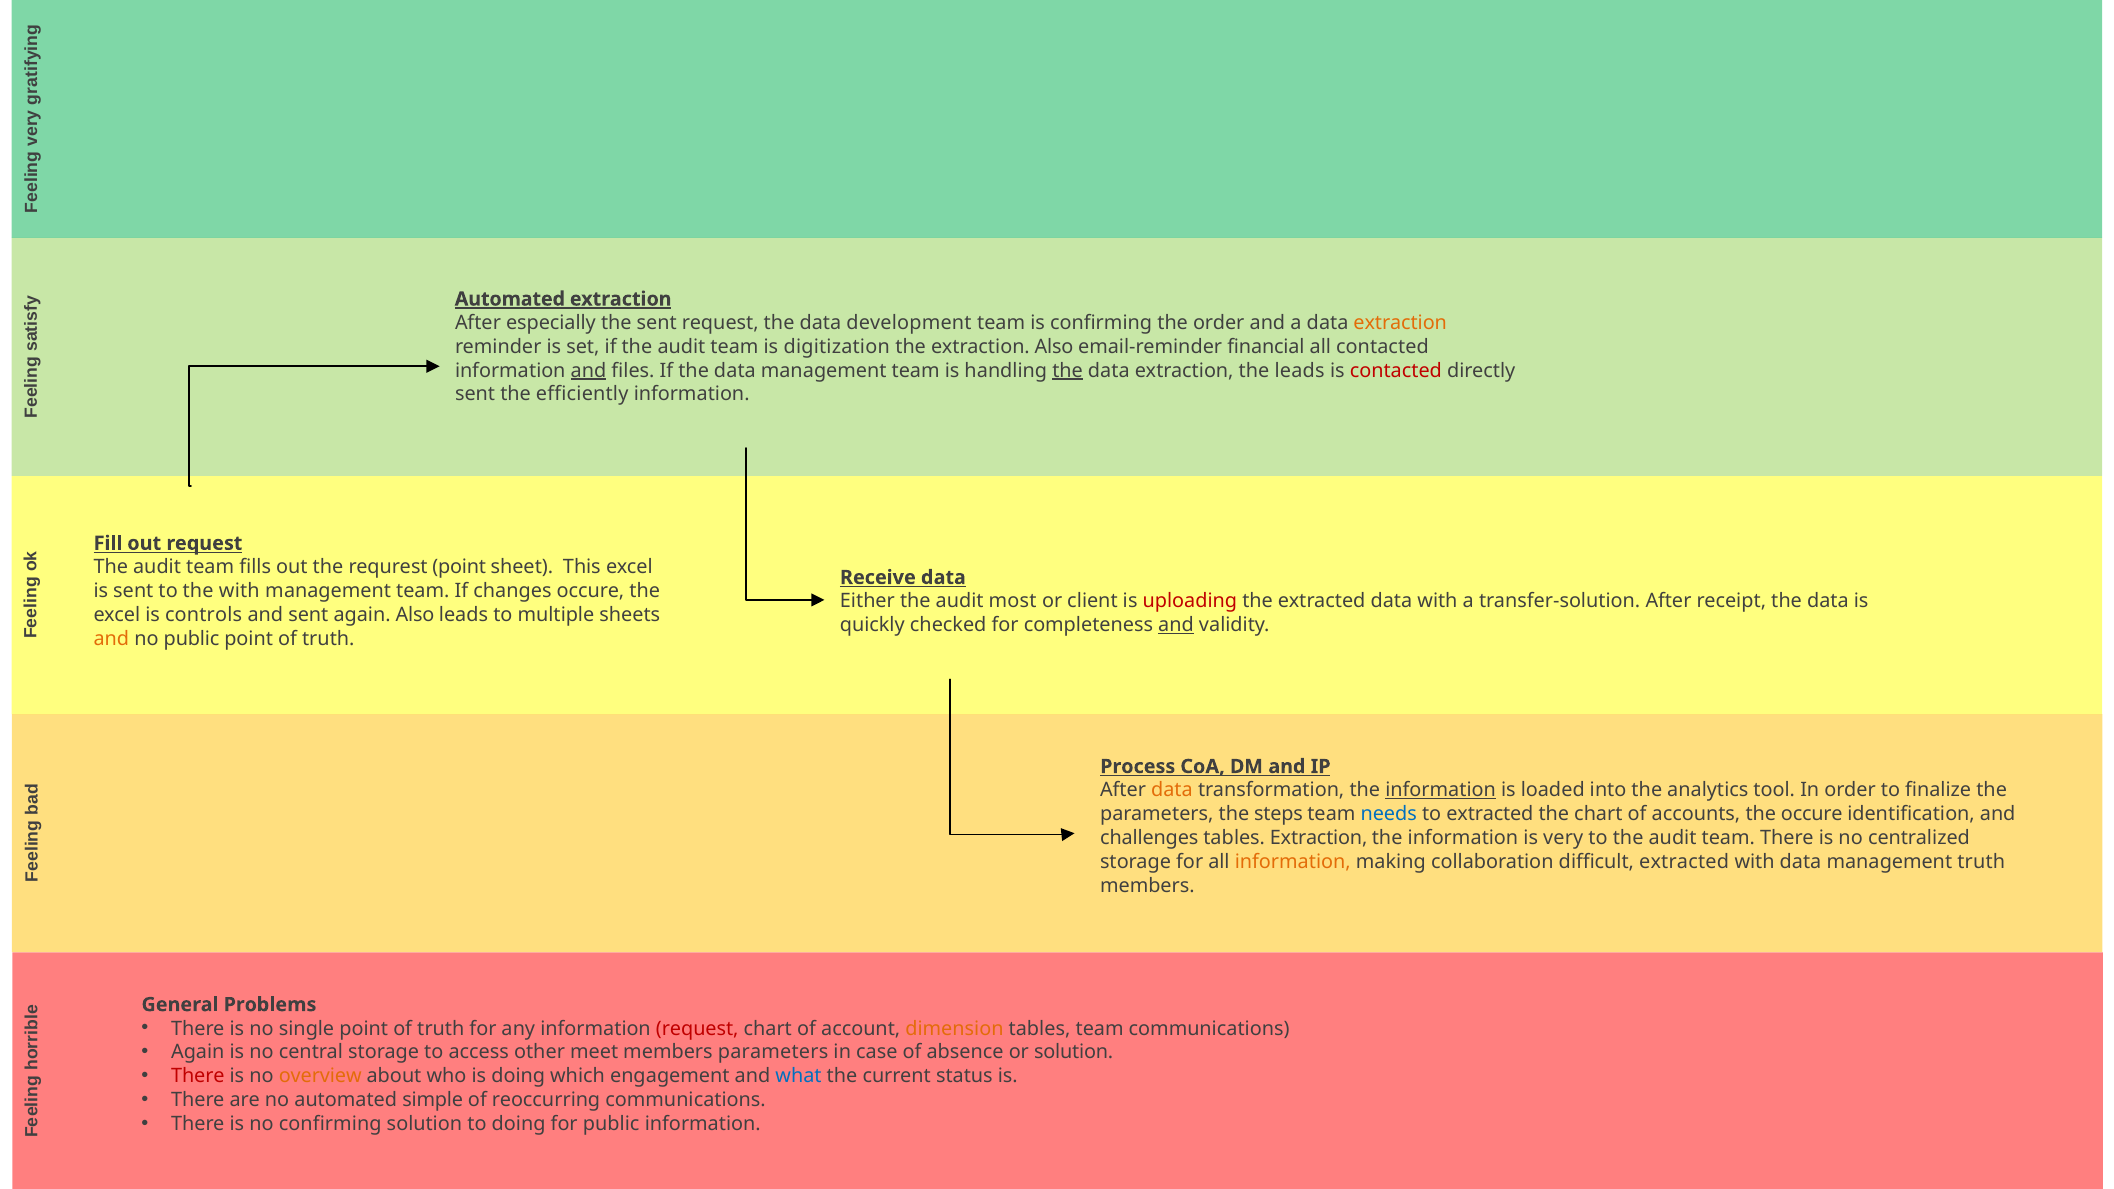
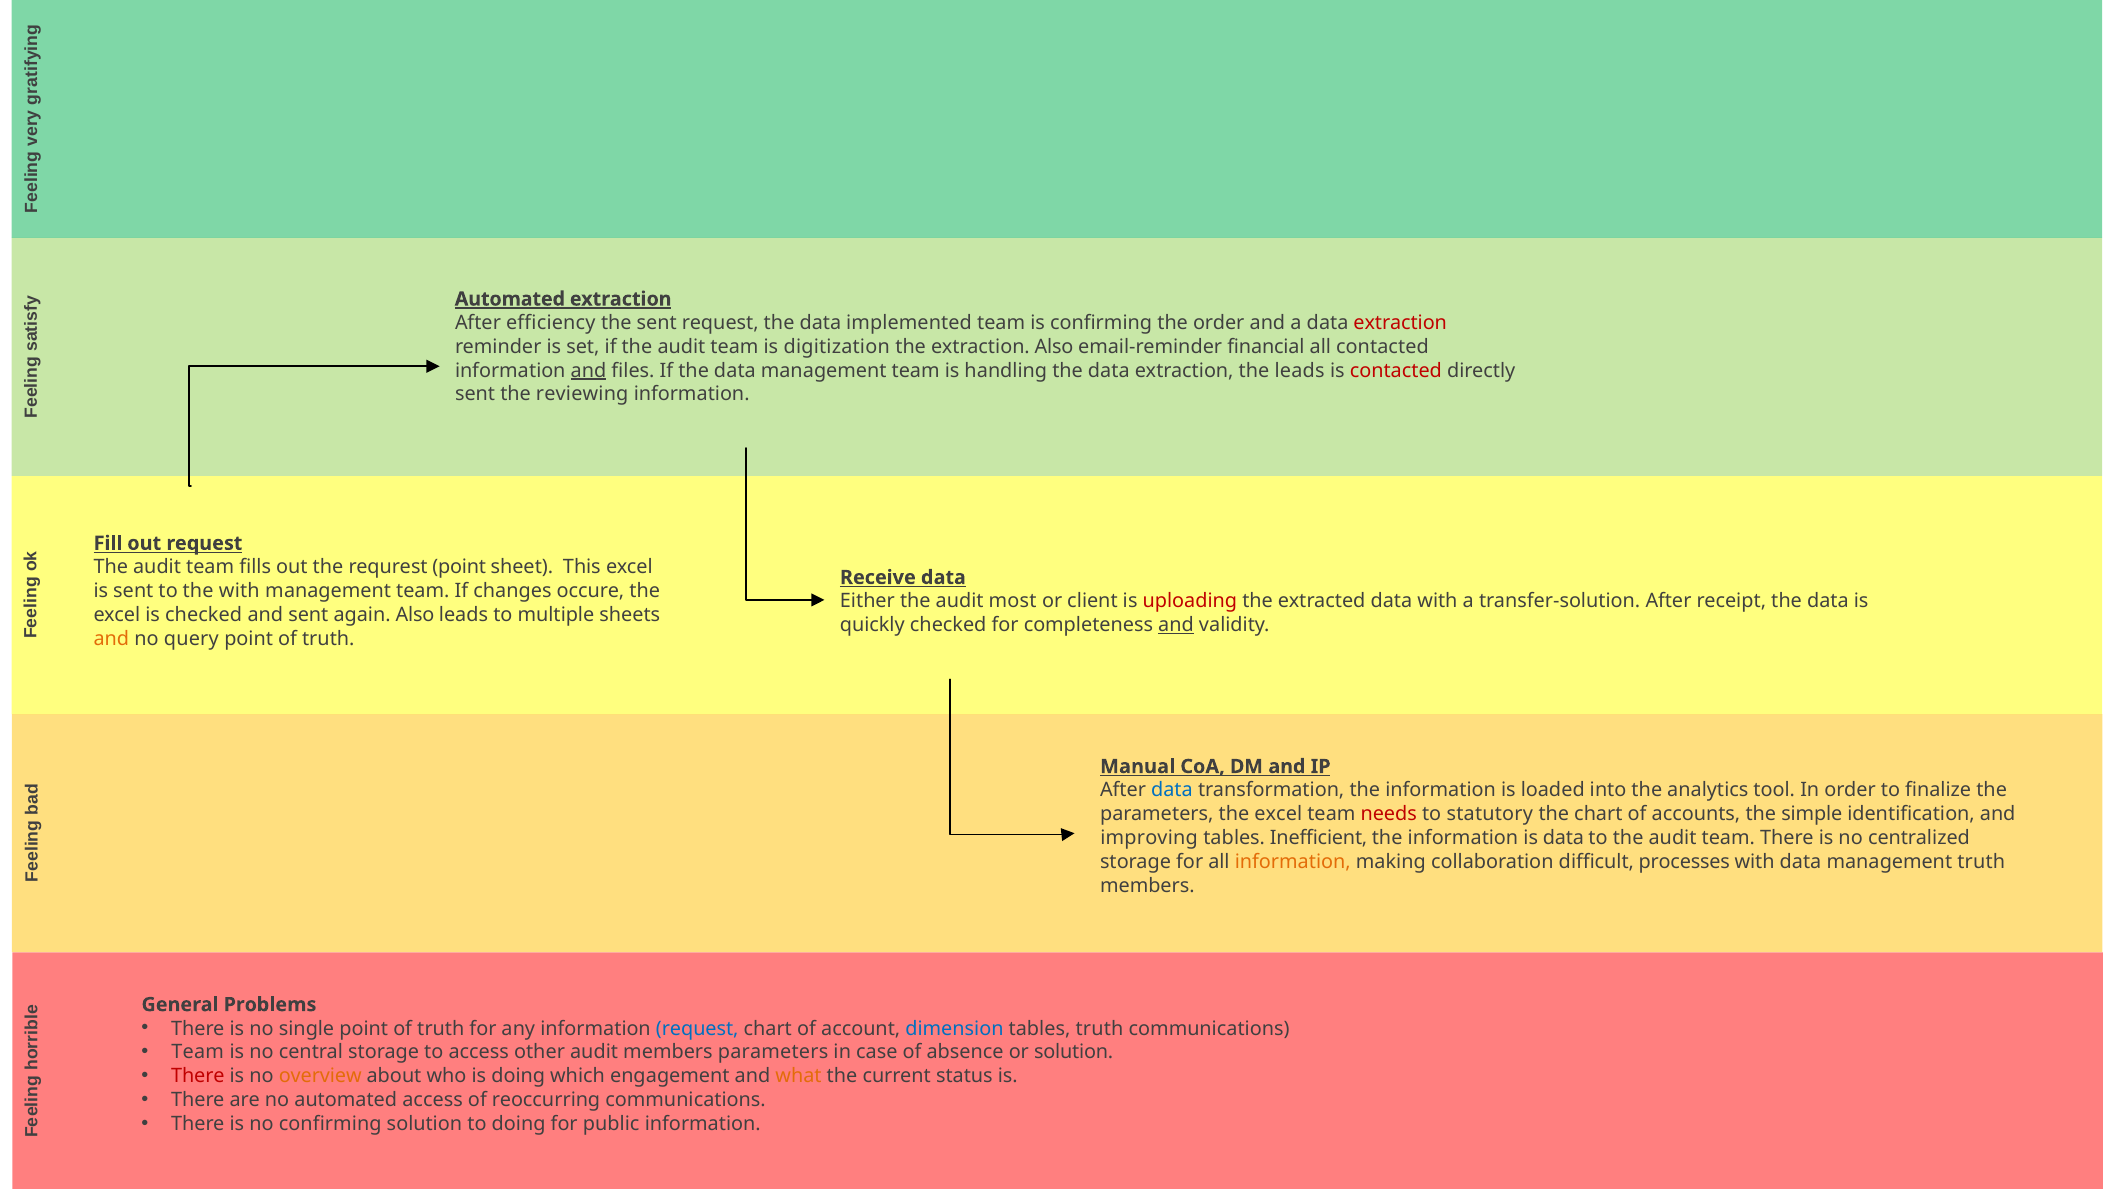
especially: especially -> efficiency
development: development -> implemented
extraction at (1400, 323) colour: orange -> red
the at (1068, 371) underline: present -> none
efficiently: efficiently -> reviewing
is controls: controls -> checked
no public: public -> query
Process: Process -> Manual
data at (1172, 790) colour: orange -> blue
information at (1441, 790) underline: present -> none
parameters the steps: steps -> excel
needs colour: blue -> red
to extracted: extracted -> statutory
the occure: occure -> simple
challenges: challenges -> improving
tables Extraction: Extraction -> Inefficient
is very: very -> data
difficult extracted: extracted -> processes
request at (697, 1029) colour: red -> blue
dimension colour: orange -> blue
tables team: team -> truth
Again at (198, 1052): Again -> Team
other meet: meet -> audit
what colour: blue -> orange
automated simple: simple -> access
